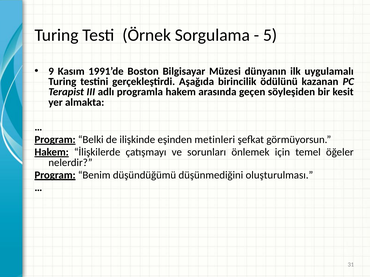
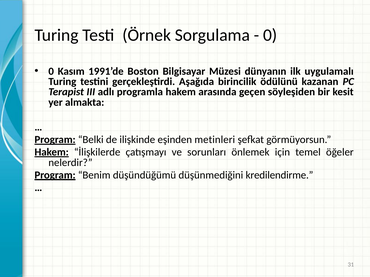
5 at (270, 35): 5 -> 0
9 at (51, 71): 9 -> 0
oluşturulması: oluşturulması -> kredilendirme
